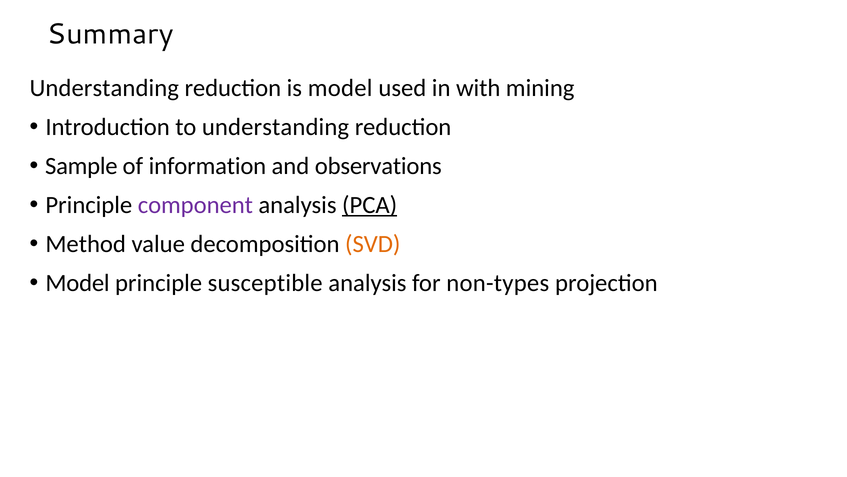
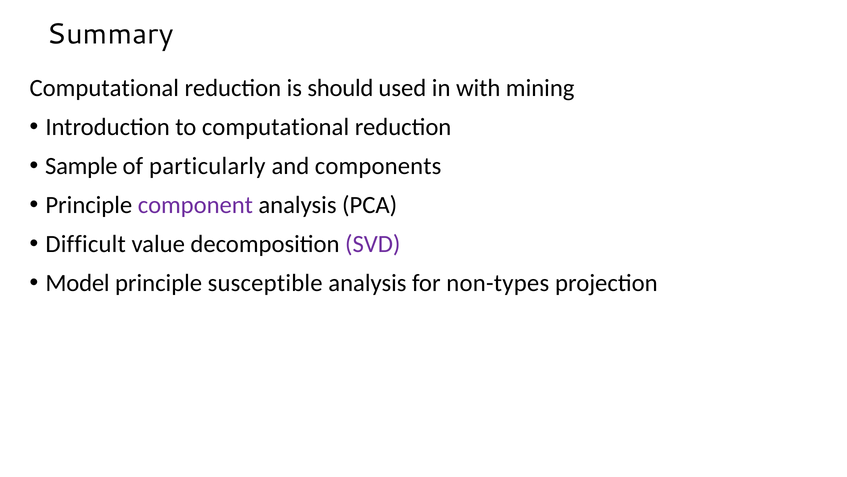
Understanding at (104, 88): Understanding -> Computational
is model: model -> should
to understanding: understanding -> computational
information: information -> particularly
observations: observations -> components
PCA underline: present -> none
Method: Method -> Difficult
SVD colour: orange -> purple
